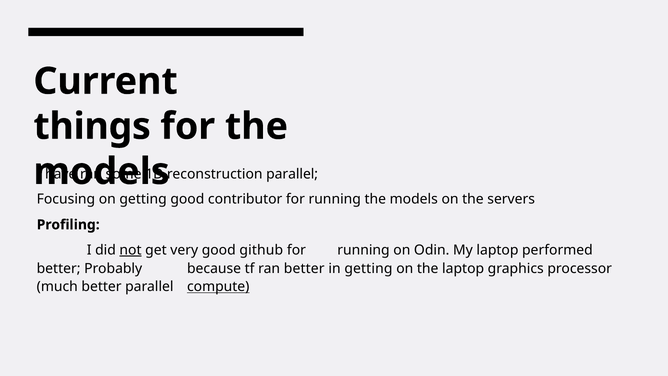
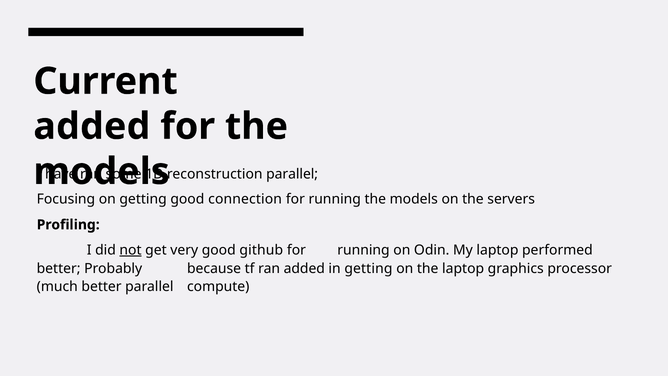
things at (92, 126): things -> added
contributor: contributor -> connection
ran better: better -> added
compute underline: present -> none
